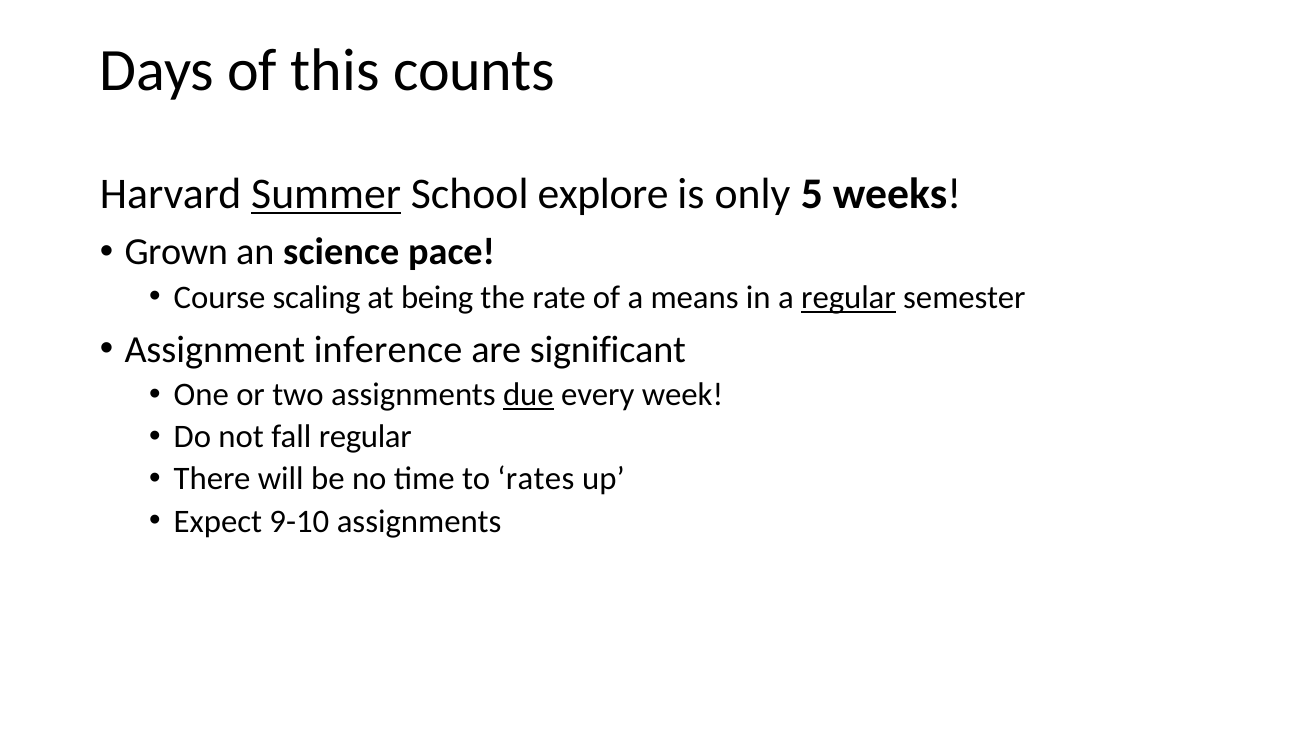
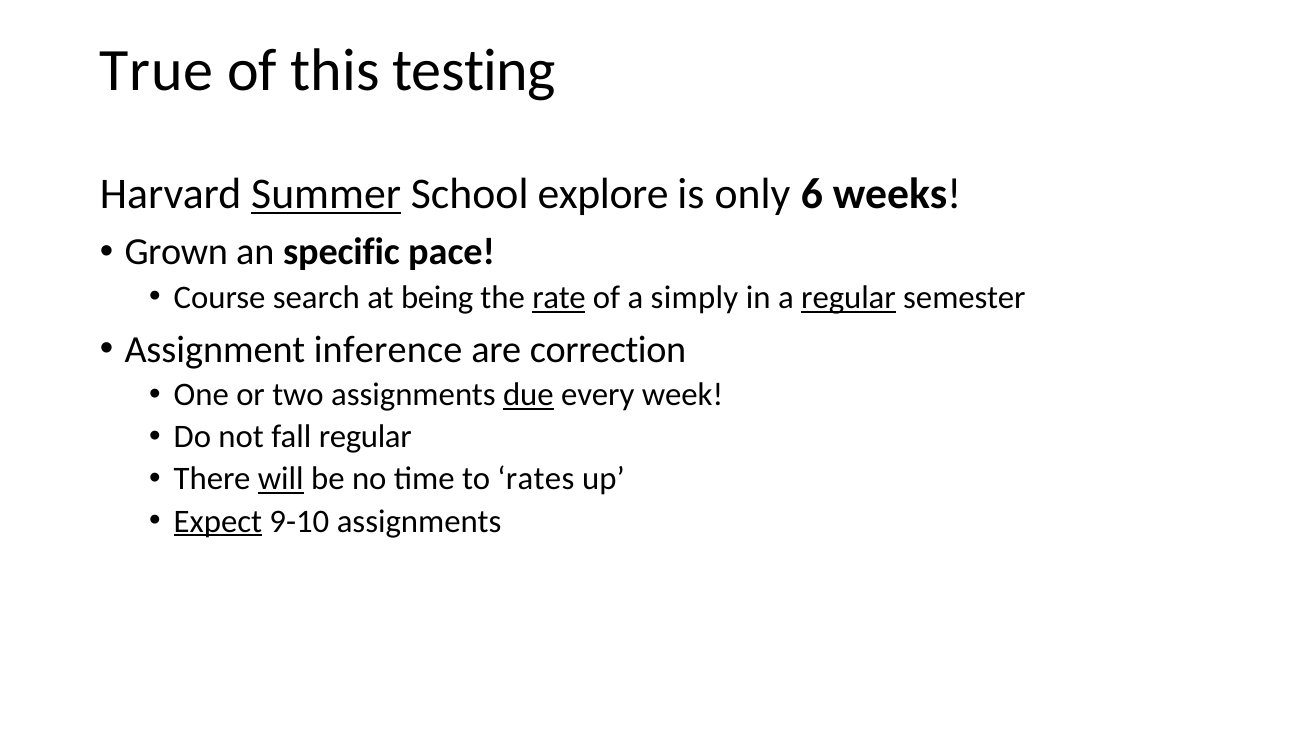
Days: Days -> True
counts: counts -> testing
5: 5 -> 6
science: science -> specific
scaling: scaling -> search
rate underline: none -> present
means: means -> simply
significant: significant -> correction
will underline: none -> present
Expect underline: none -> present
